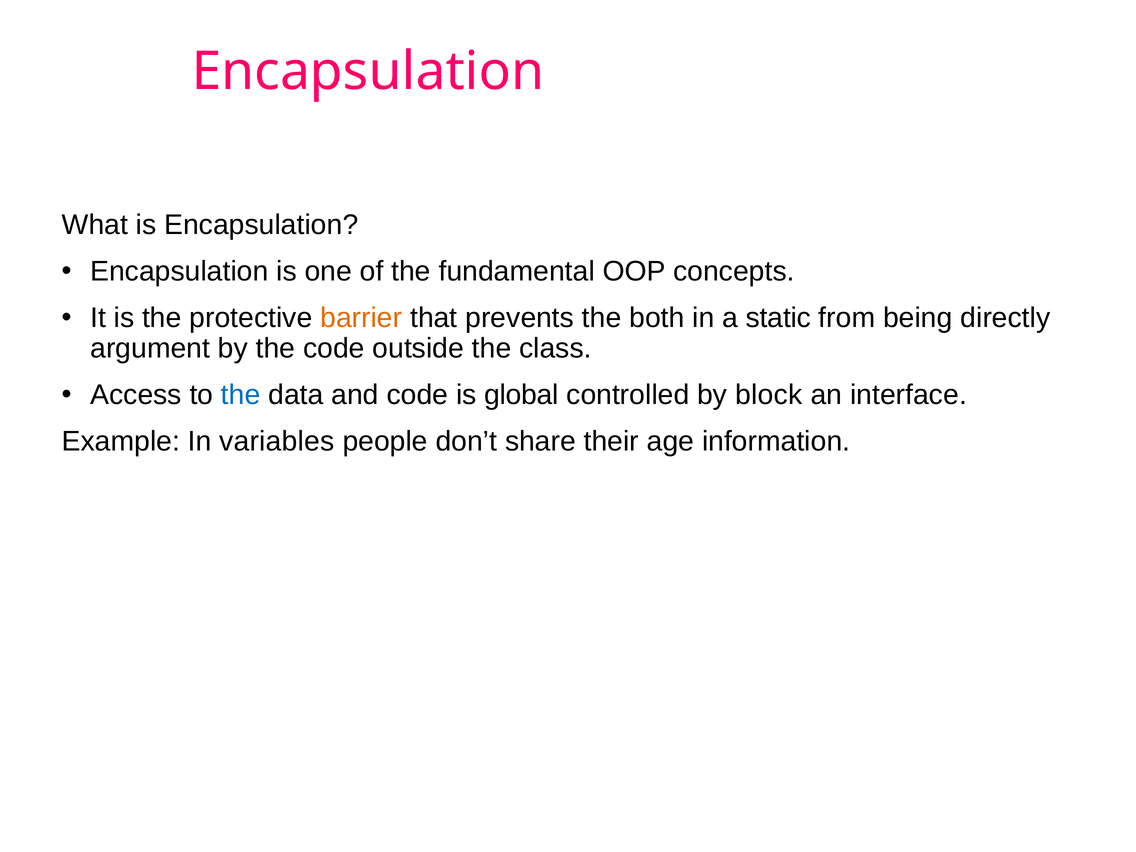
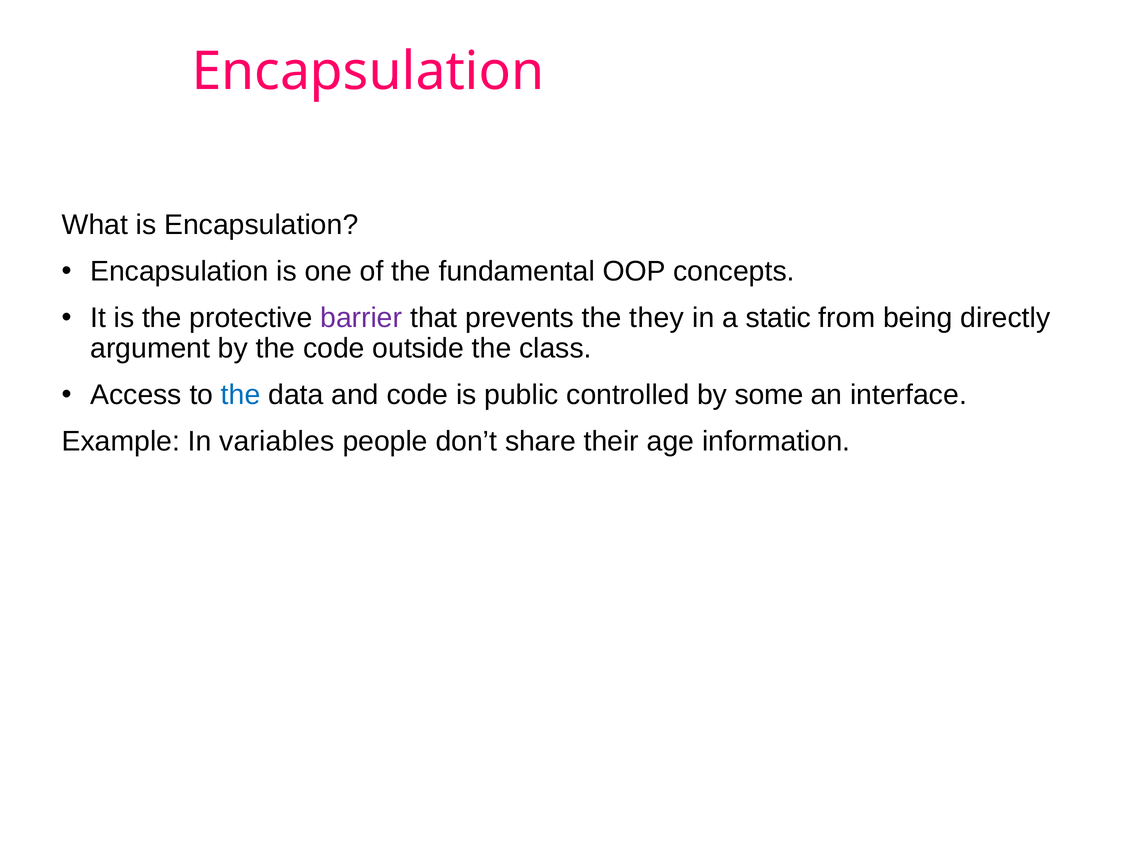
barrier colour: orange -> purple
both: both -> they
global: global -> public
block: block -> some
